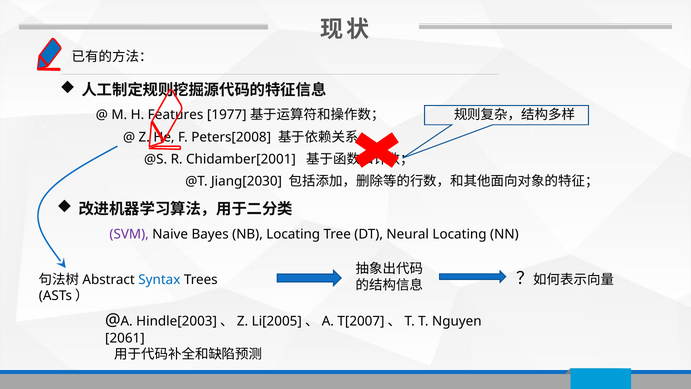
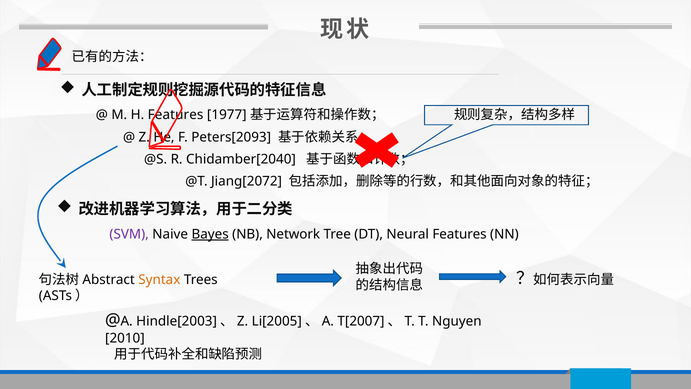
Peters[2008: Peters[2008 -> Peters[2093
Chidamber[2001: Chidamber[2001 -> Chidamber[2040
Jiang[2030: Jiang[2030 -> Jiang[2072
Bayes underline: none -> present
NB Locating: Locating -> Network
Neural Locating: Locating -> Features
Syntax colour: blue -> orange
2061: 2061 -> 2010
